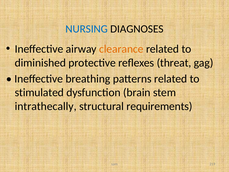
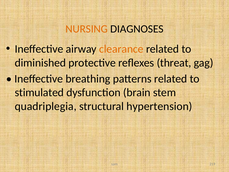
NURSING colour: blue -> orange
intrathecally: intrathecally -> quadriplegia
requirements: requirements -> hypertension
